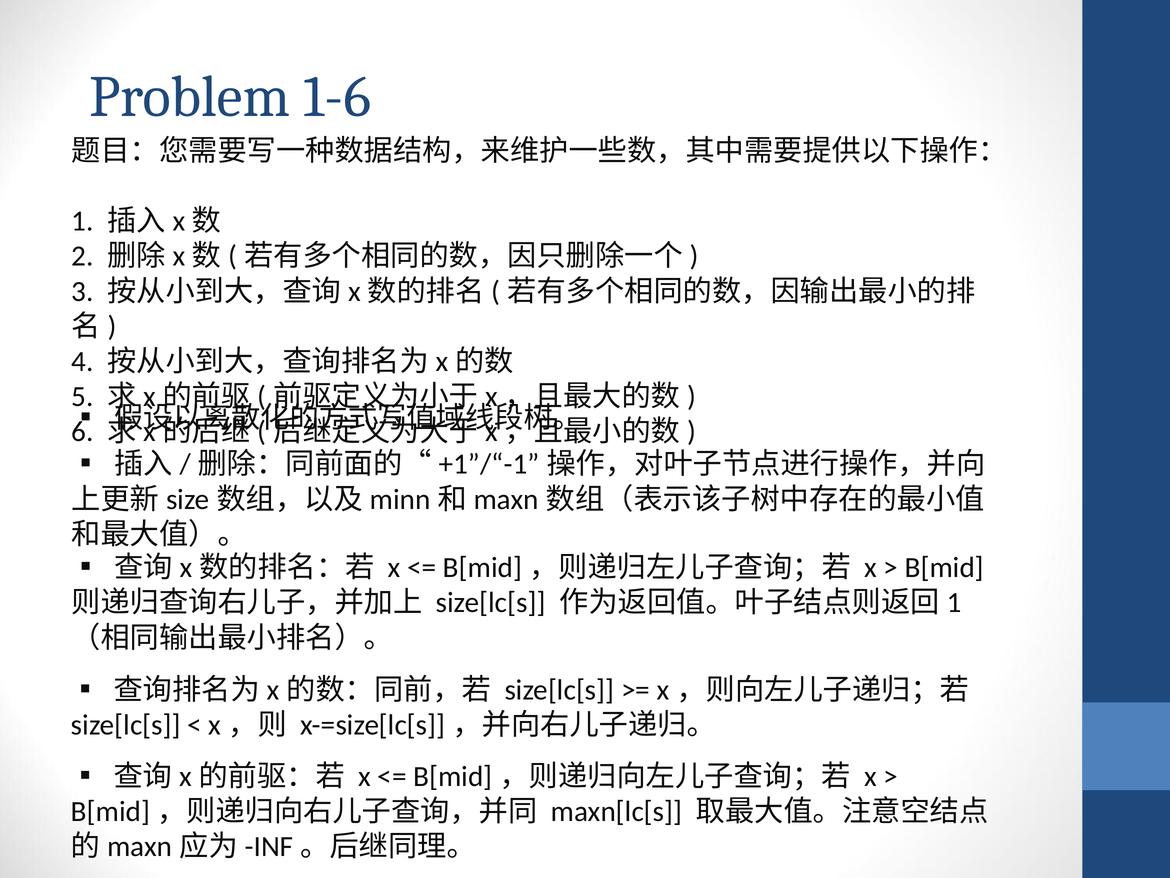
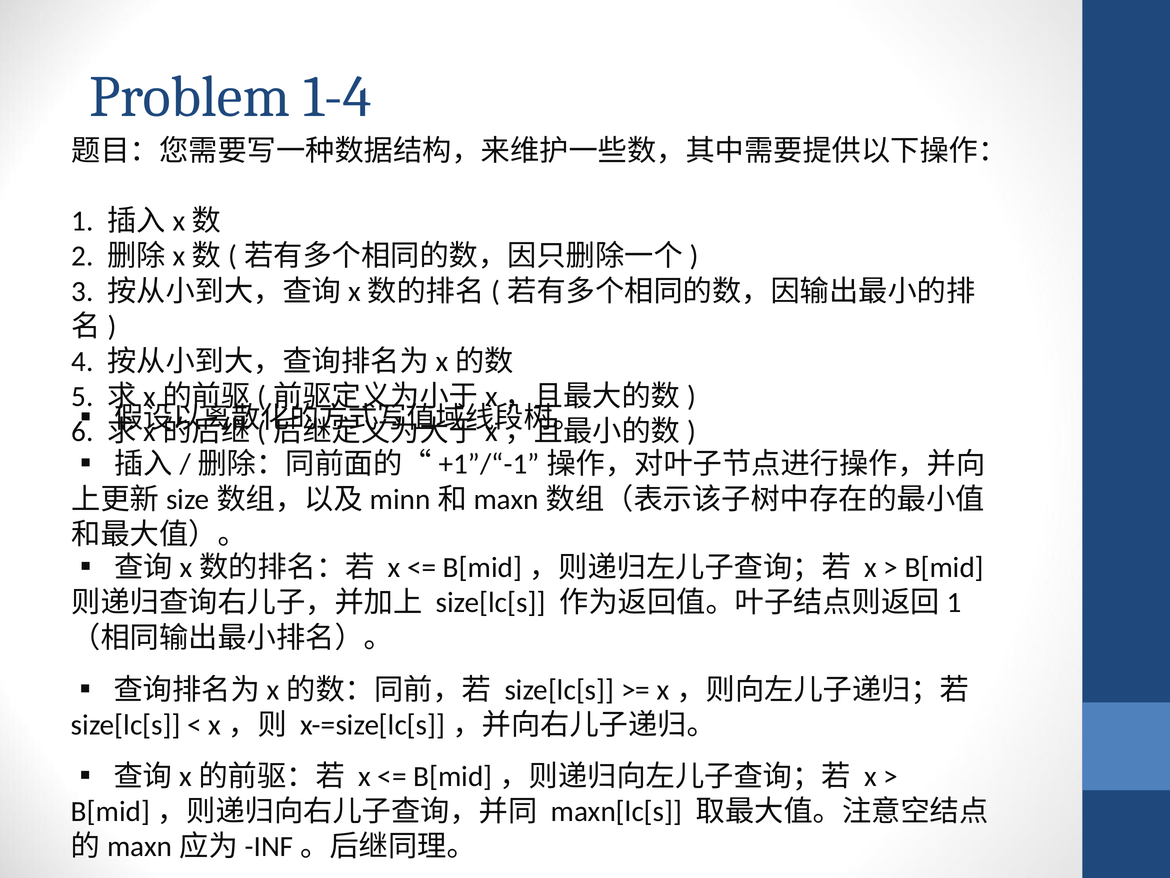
1-6: 1-6 -> 1-4
